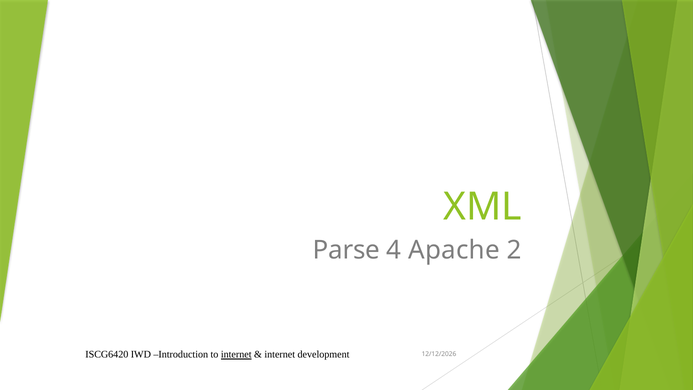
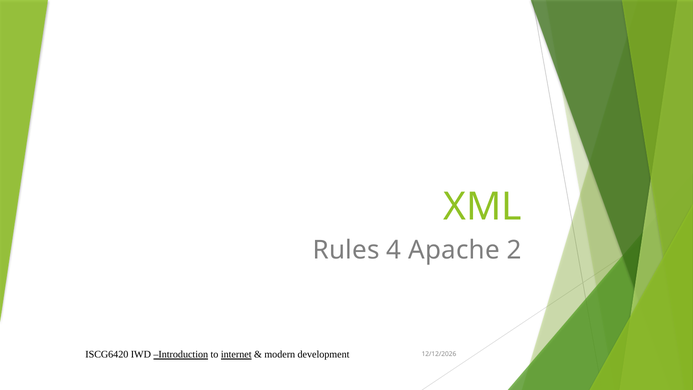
Parse: Parse -> Rules
Introduction underline: none -> present
internet at (280, 354): internet -> modern
